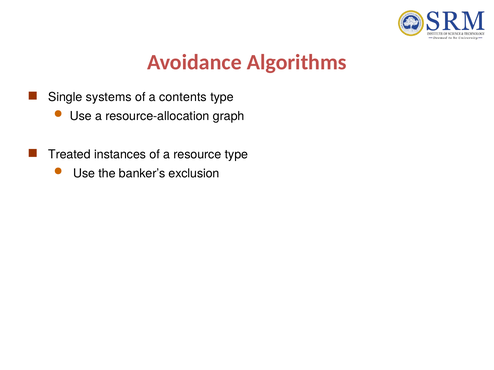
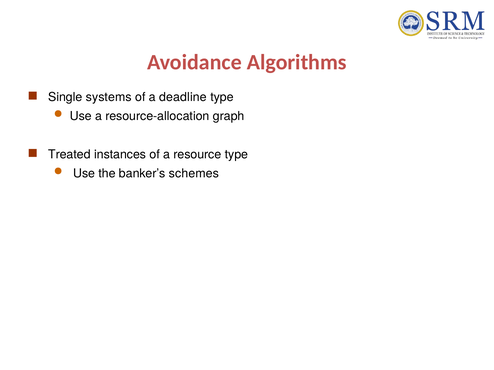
contents: contents -> deadline
exclusion: exclusion -> schemes
